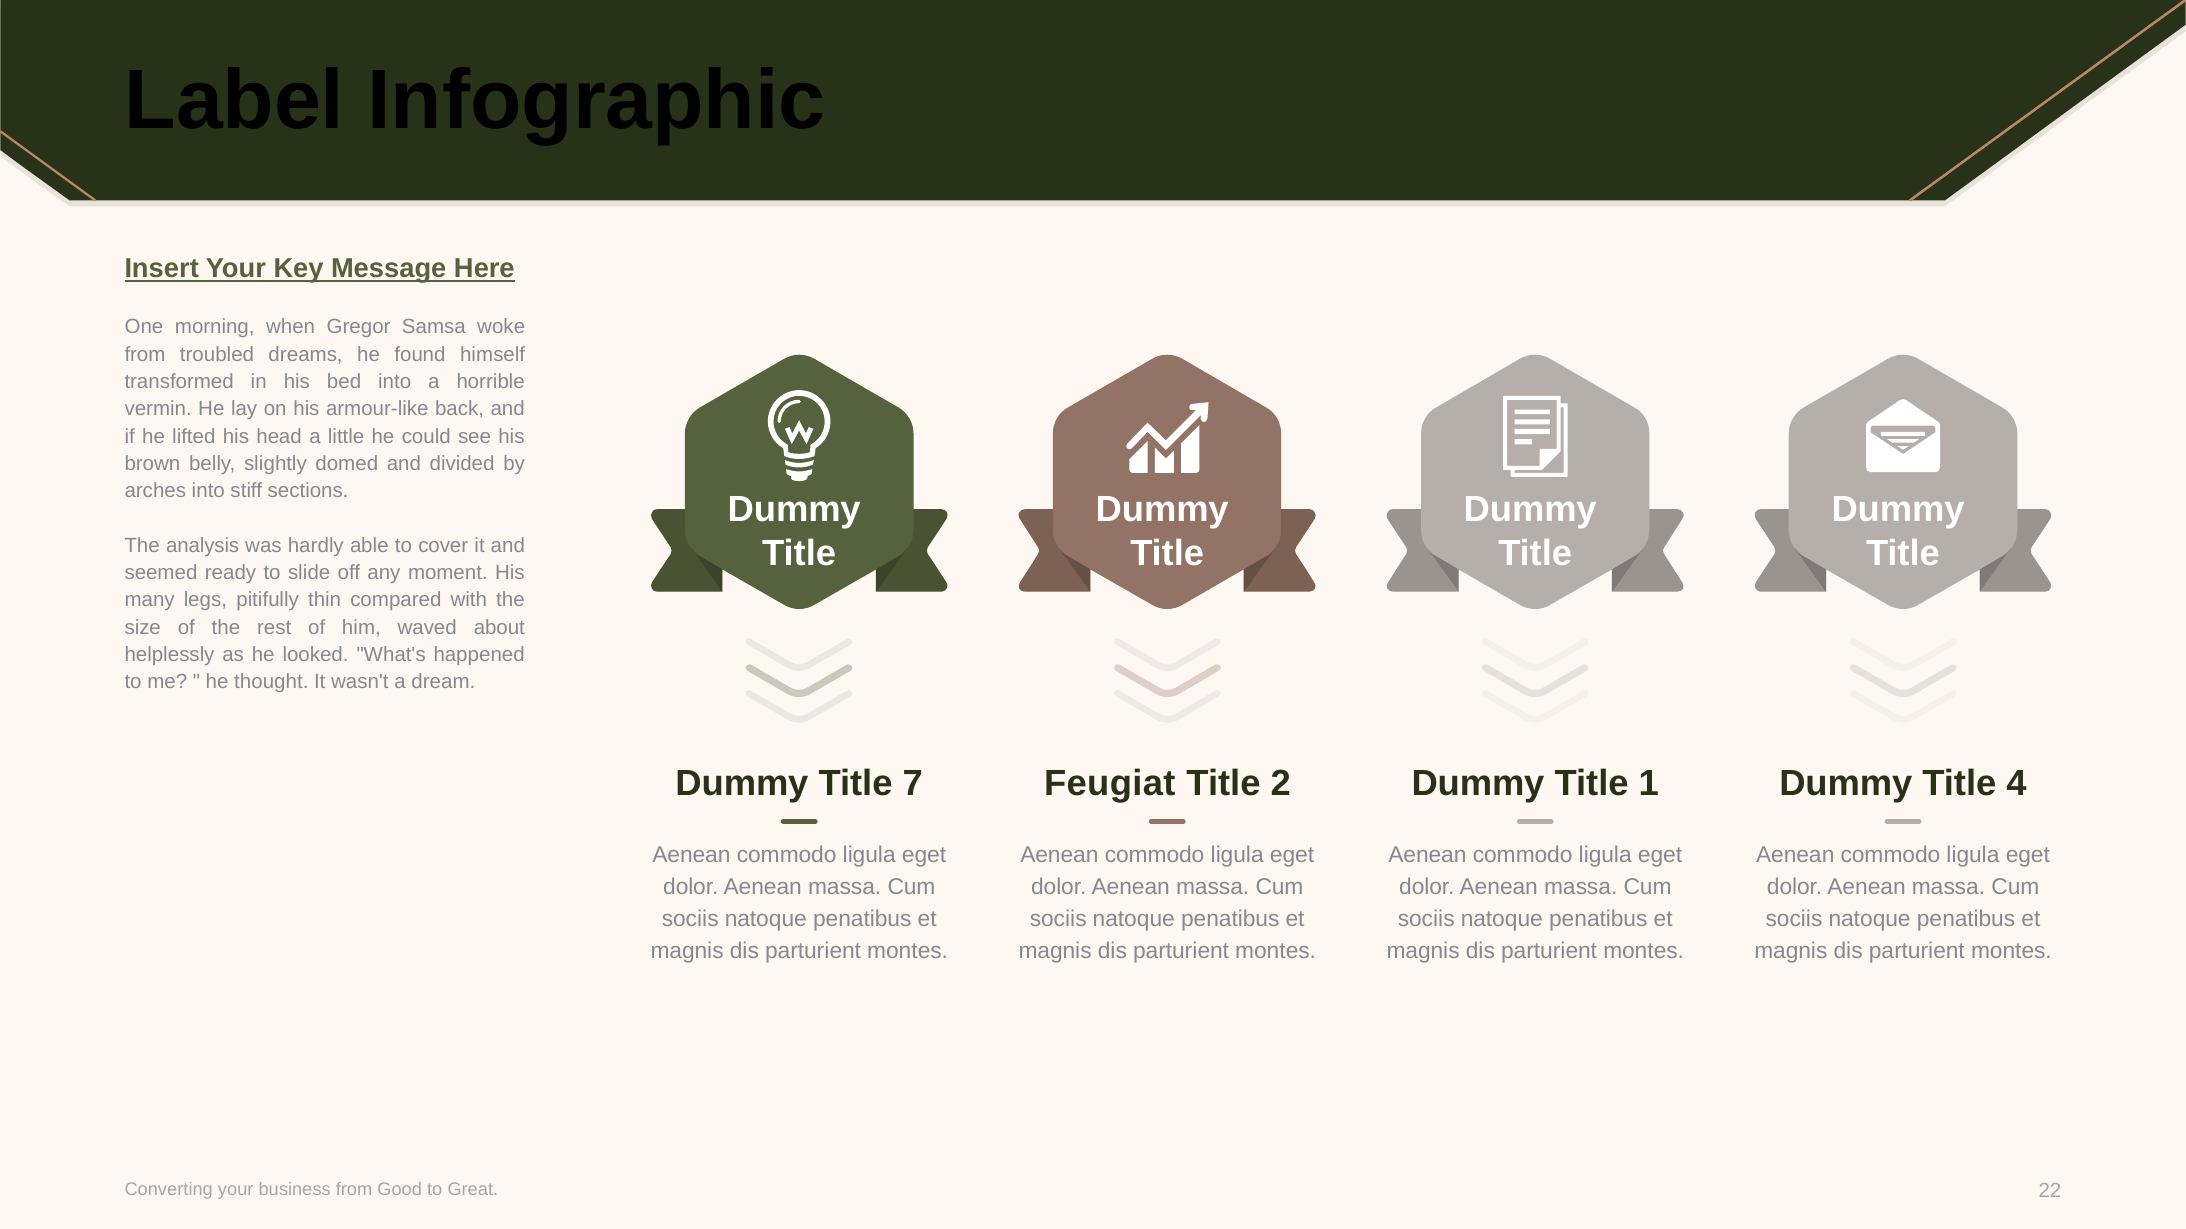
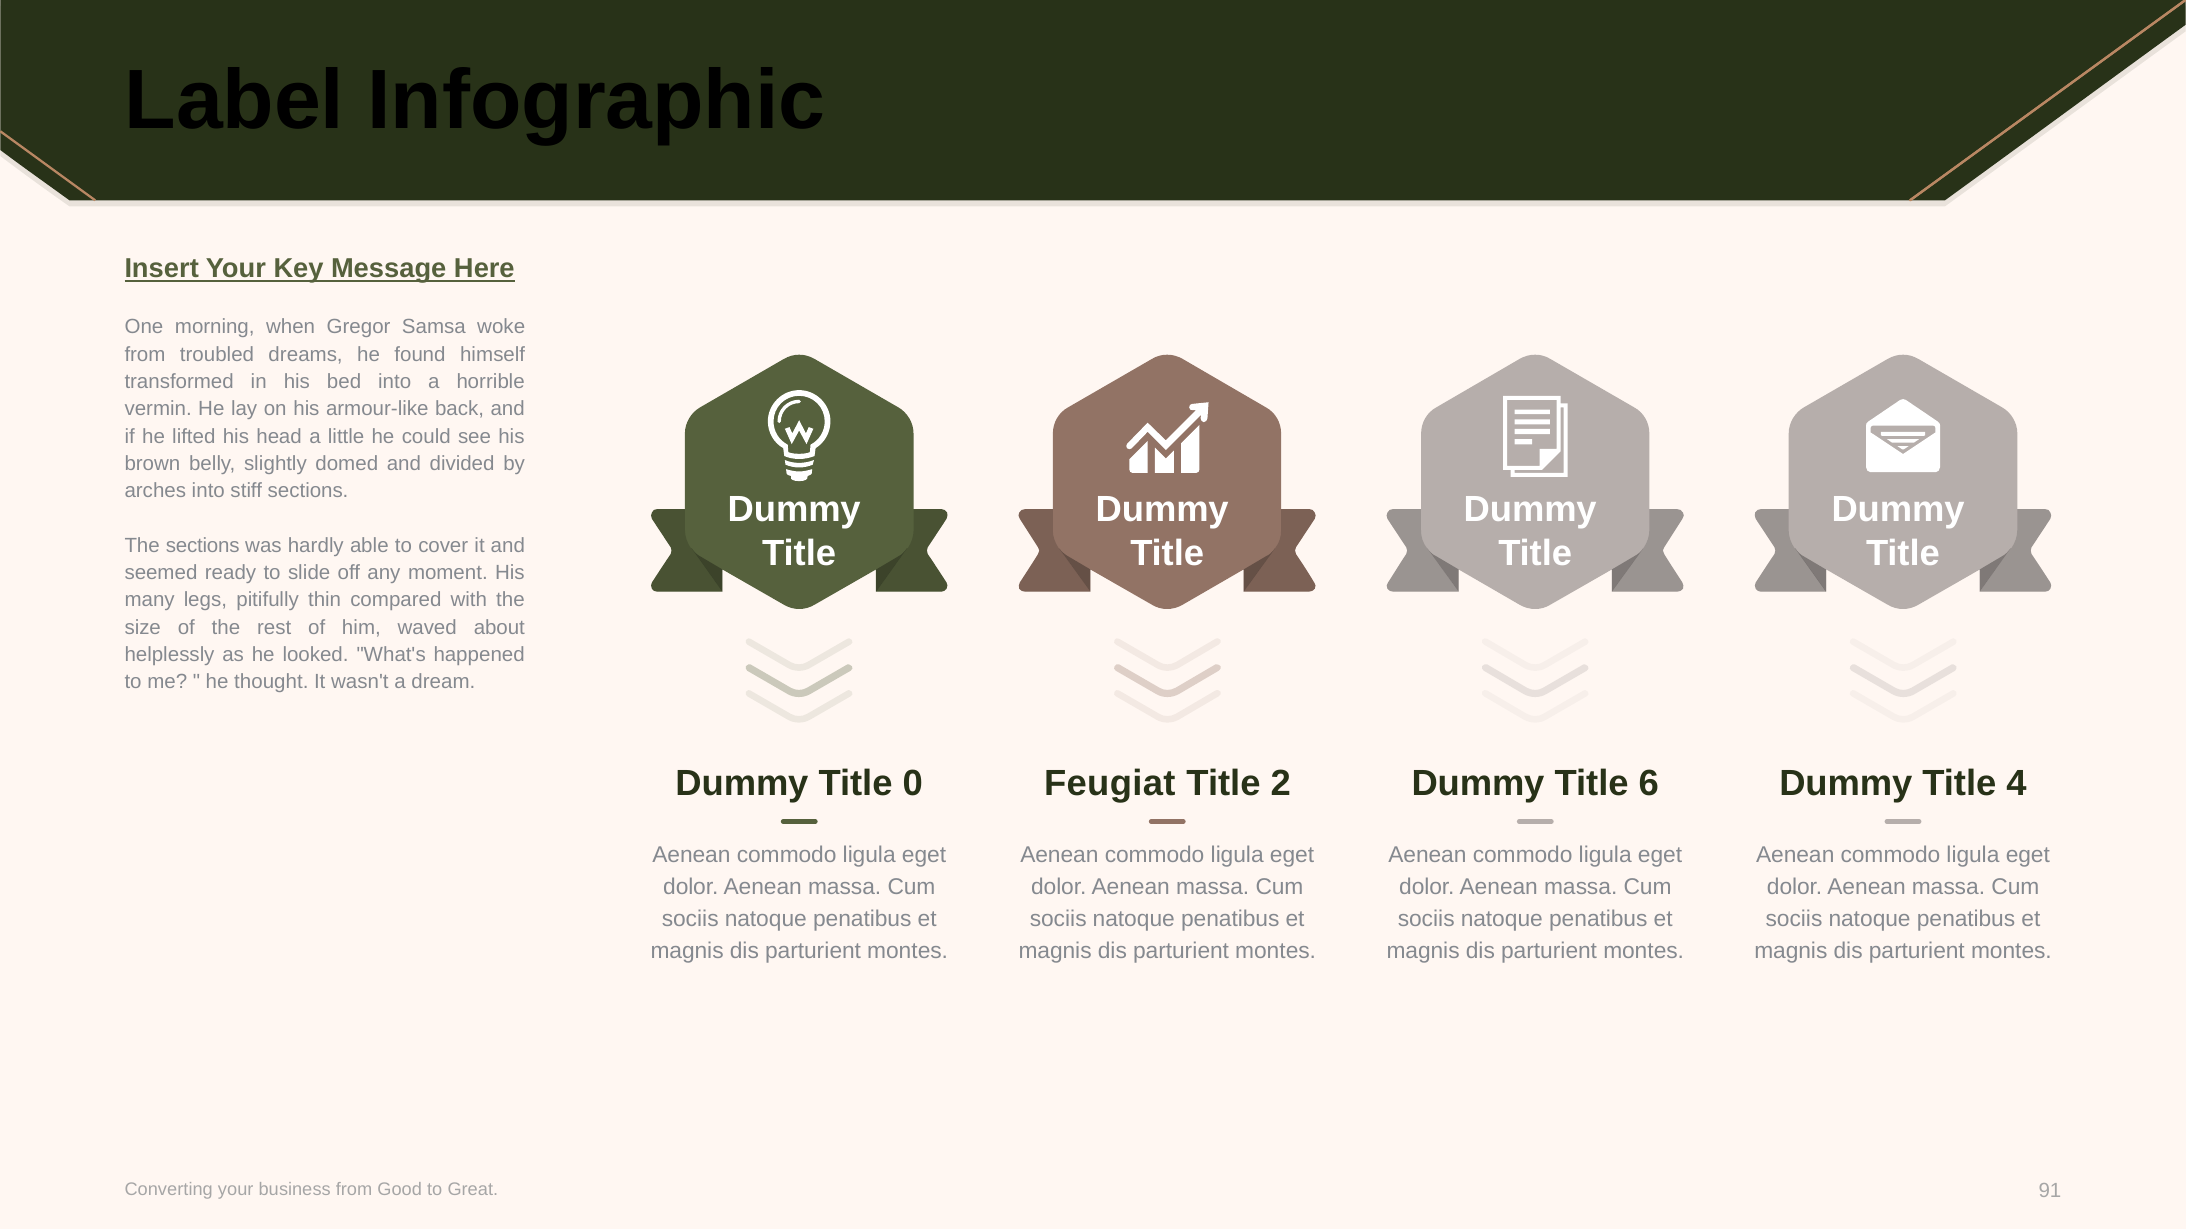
The analysis: analysis -> sections
7: 7 -> 0
1: 1 -> 6
22: 22 -> 91
